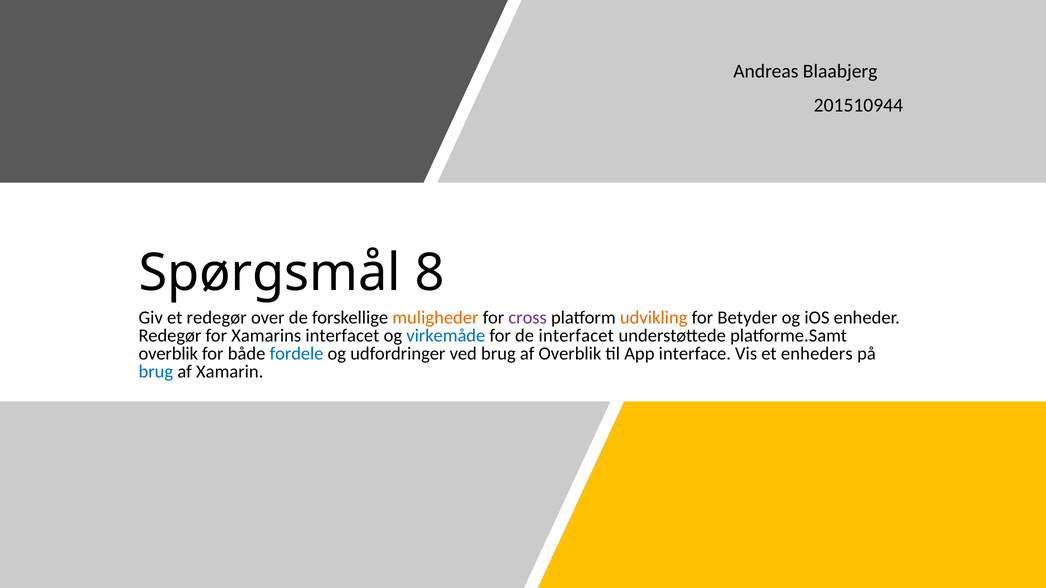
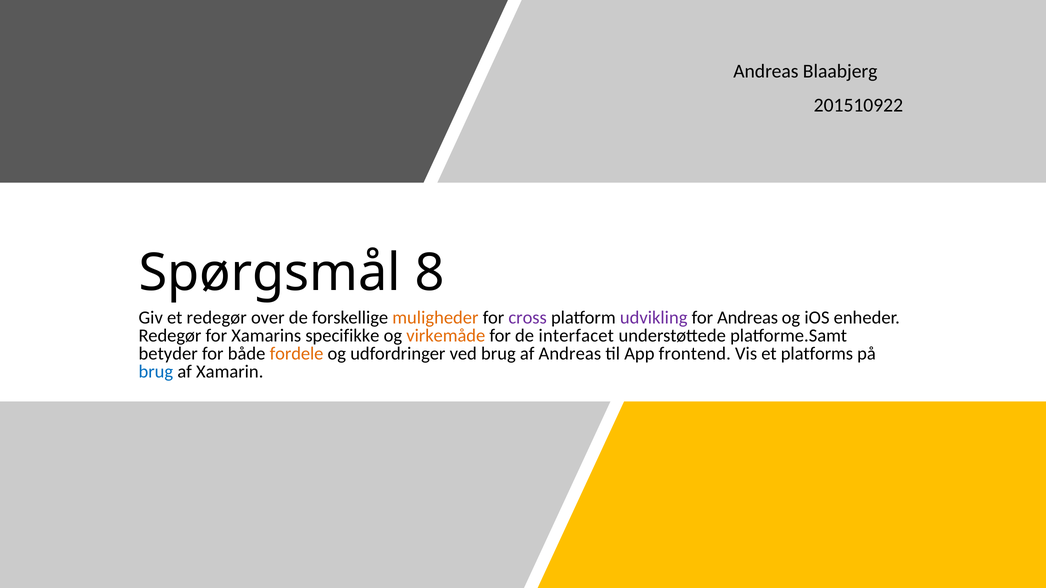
201510944: 201510944 -> 201510922
udvikling colour: orange -> purple
for Betyder: Betyder -> Andreas
Xamarins interfacet: interfacet -> specifikke
virkemåde colour: blue -> orange
overblik at (168, 354): overblik -> betyder
fordele colour: blue -> orange
af Overblik: Overblik -> Andreas
interface: interface -> frontend
enheders: enheders -> platforms
